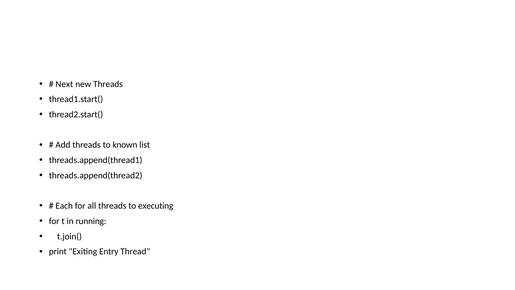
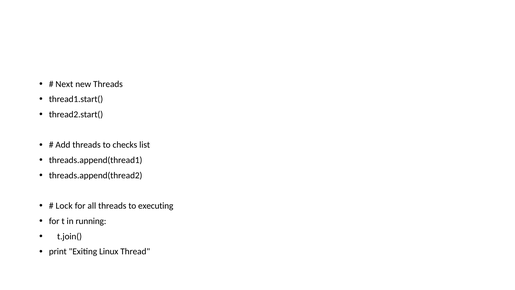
known: known -> checks
Each: Each -> Lock
Entry: Entry -> Linux
